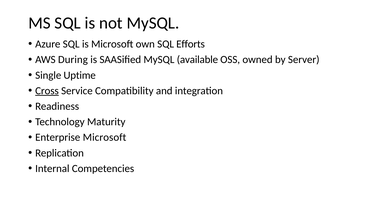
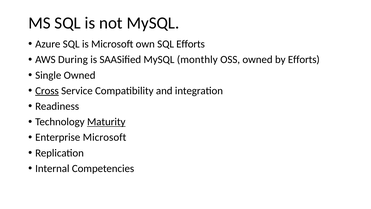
available: available -> monthly
by Server: Server -> Efforts
Single Uptime: Uptime -> Owned
Maturity underline: none -> present
